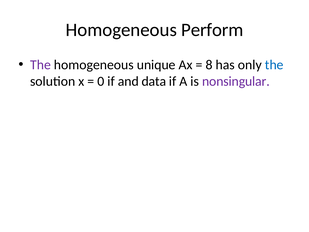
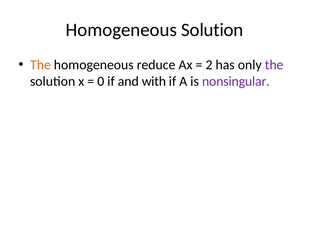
Homogeneous Perform: Perform -> Solution
The at (40, 65) colour: purple -> orange
unique: unique -> reduce
8: 8 -> 2
the at (274, 65) colour: blue -> purple
data: data -> with
